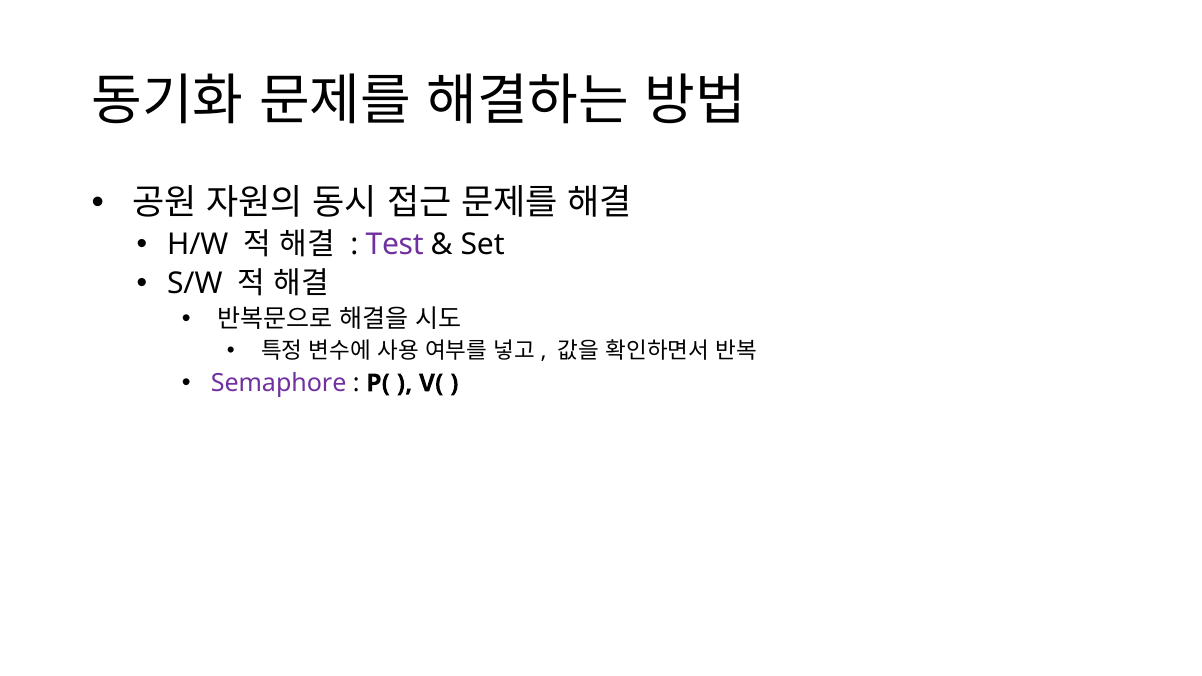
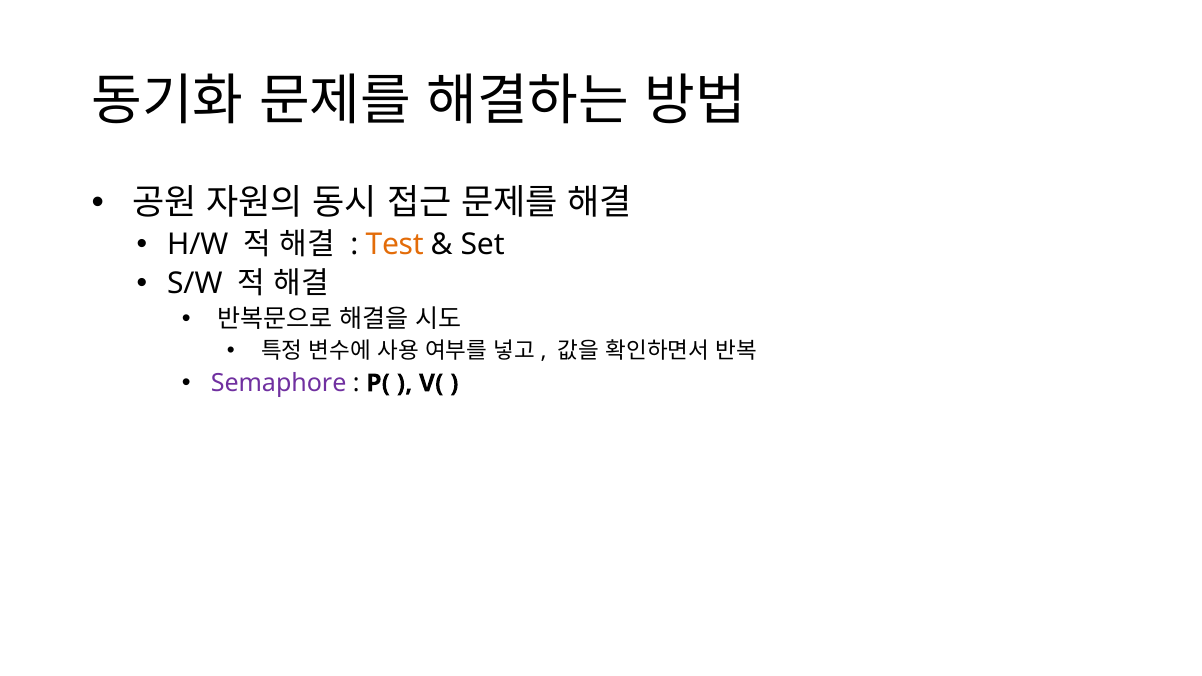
Test colour: purple -> orange
